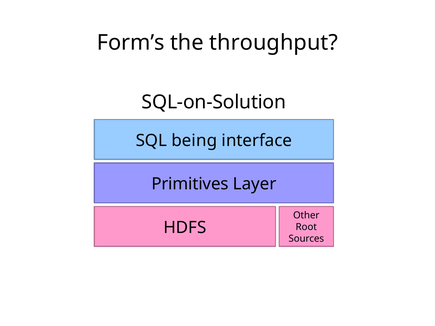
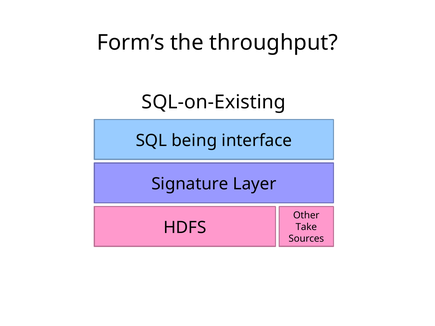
SQL-on-Solution: SQL-on-Solution -> SQL-on-Existing
Primitives: Primitives -> Signature
Root: Root -> Take
